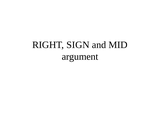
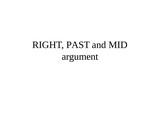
SIGN: SIGN -> PAST
